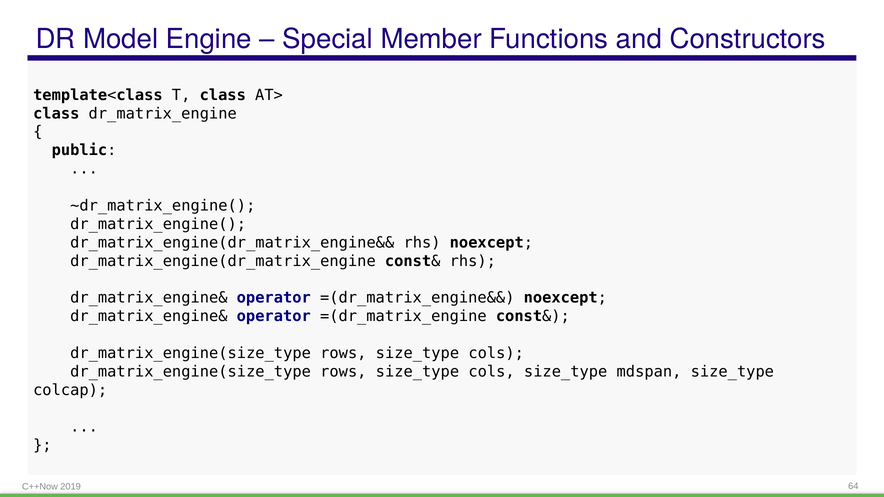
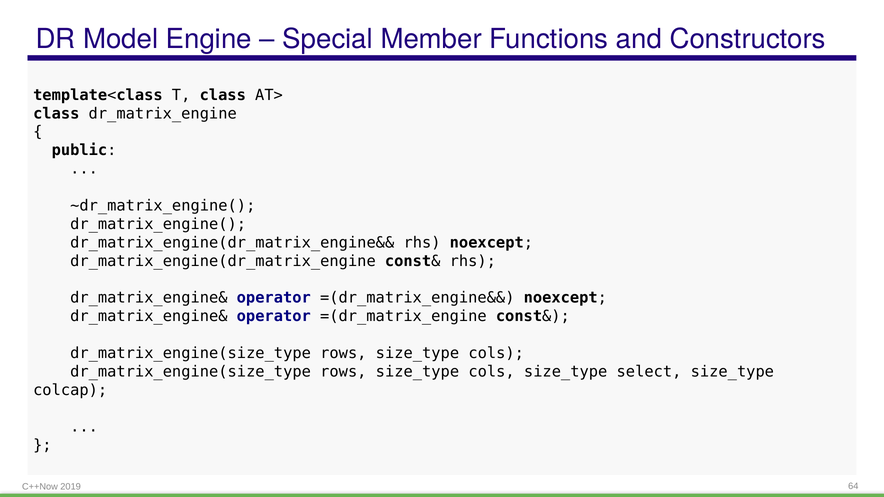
mdspan: mdspan -> select
